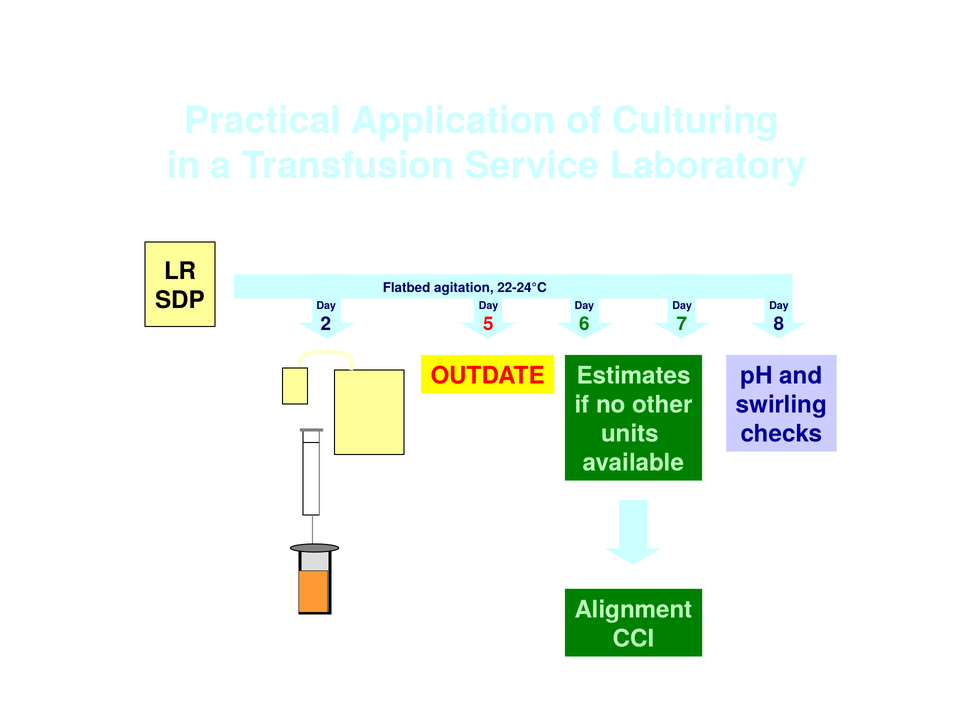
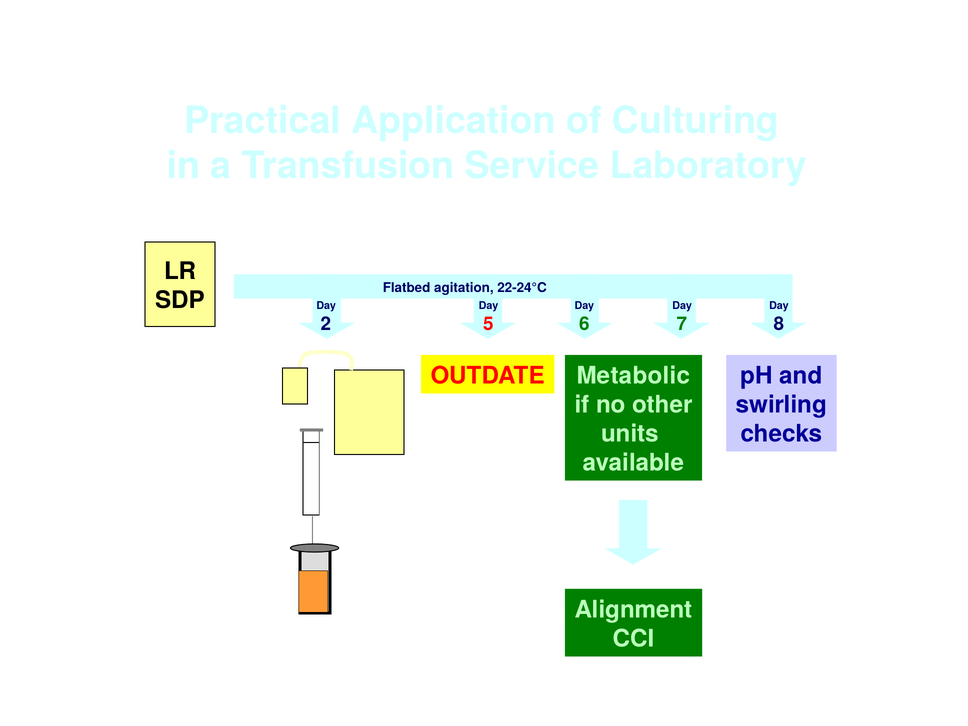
Estimates: Estimates -> Metabolic
